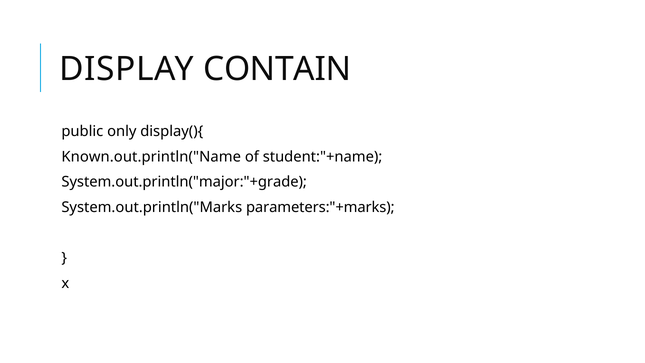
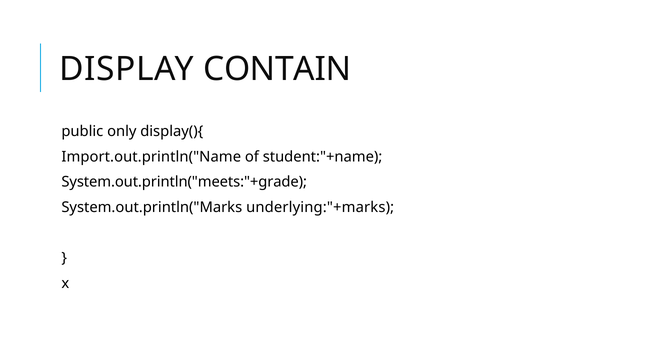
Known.out.println("Name: Known.out.println("Name -> Import.out.println("Name
System.out.println("major:"+grade: System.out.println("major:"+grade -> System.out.println("meets:"+grade
parameters:"+marks: parameters:"+marks -> underlying:"+marks
